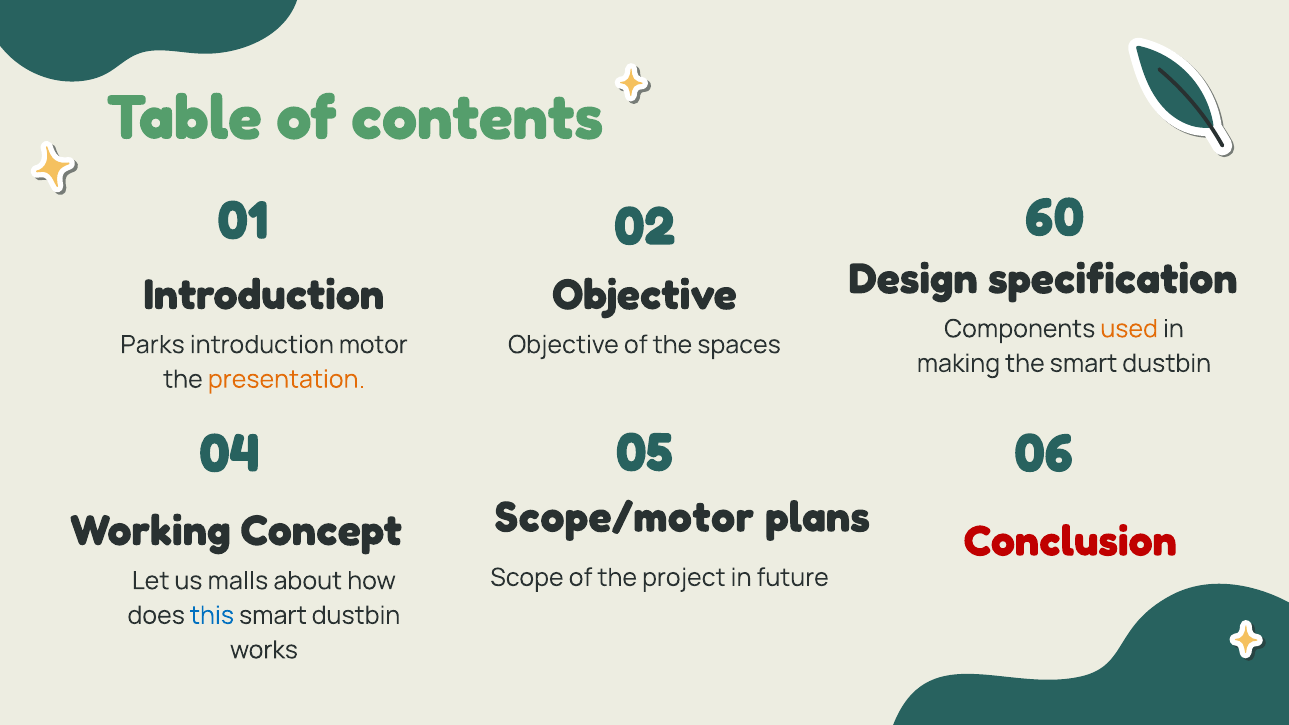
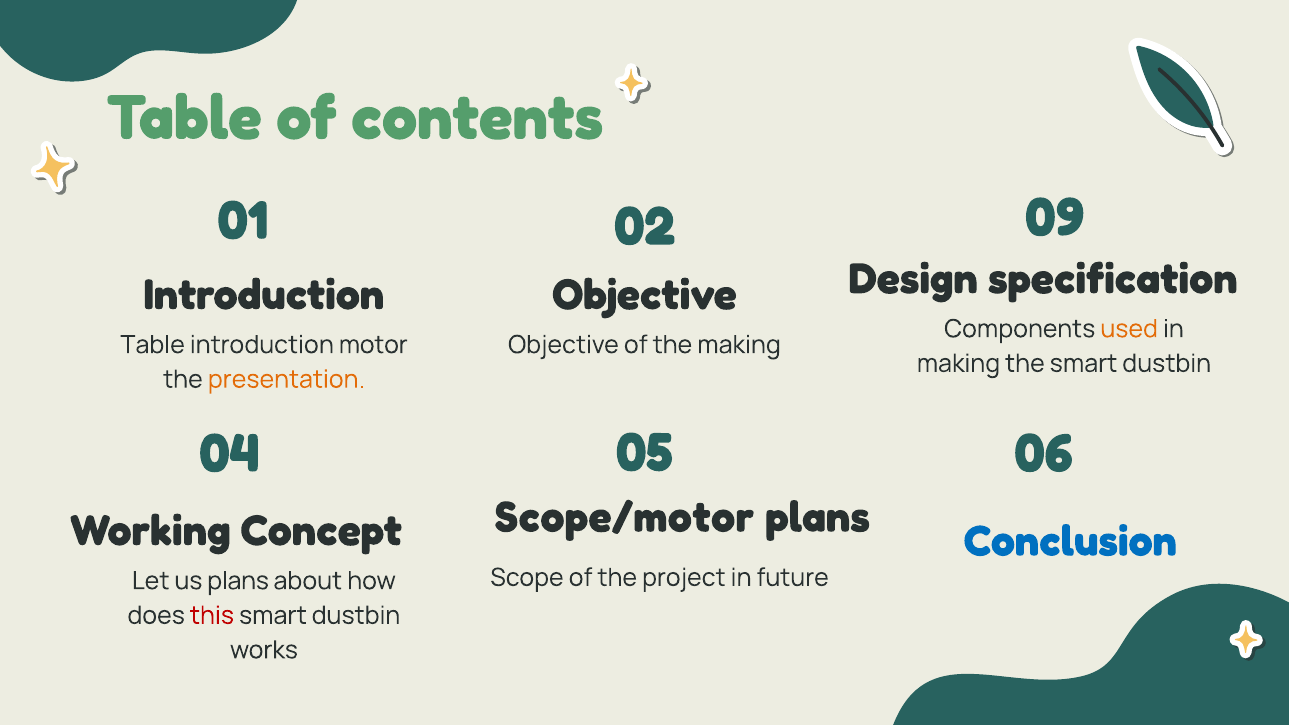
60: 60 -> 09
Parks at (153, 345): Parks -> Table
the spaces: spaces -> making
Conclusion colour: red -> blue
us malls: malls -> plans
this colour: blue -> red
